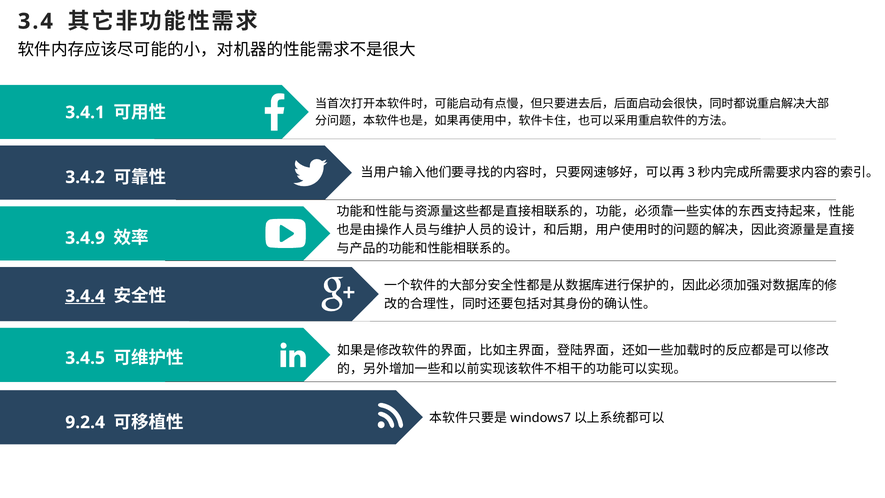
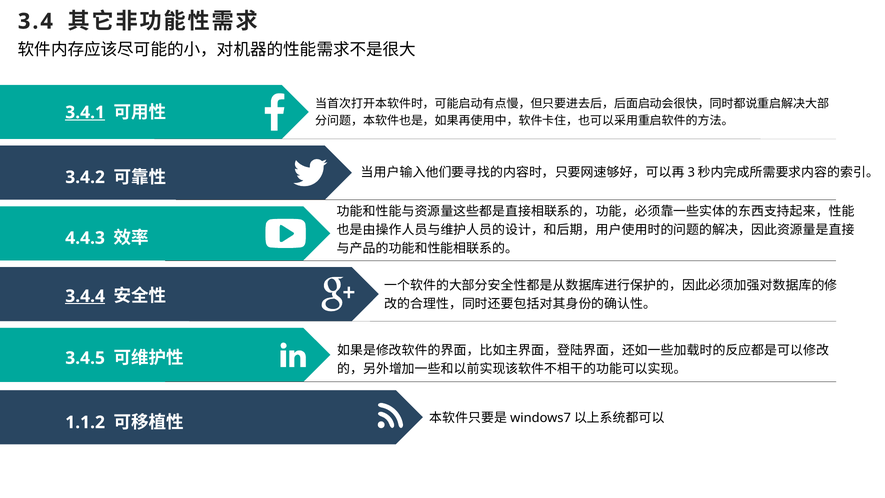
3.4.1 underline: none -> present
3.4.9: 3.4.9 -> 4.4.3
9.2.4: 9.2.4 -> 1.1.2
